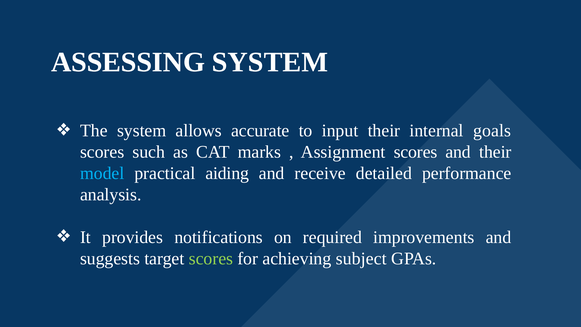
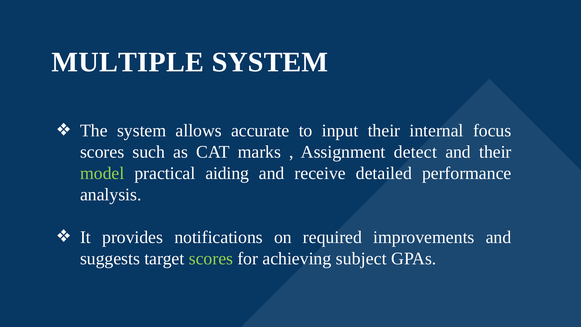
ASSESSING: ASSESSING -> MULTIPLE
goals: goals -> focus
Assignment scores: scores -> detect
model colour: light blue -> light green
